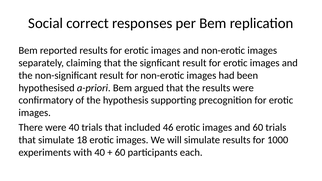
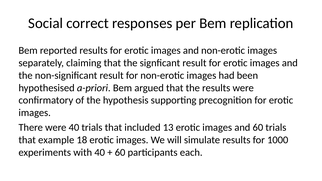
46: 46 -> 13
that simulate: simulate -> example
